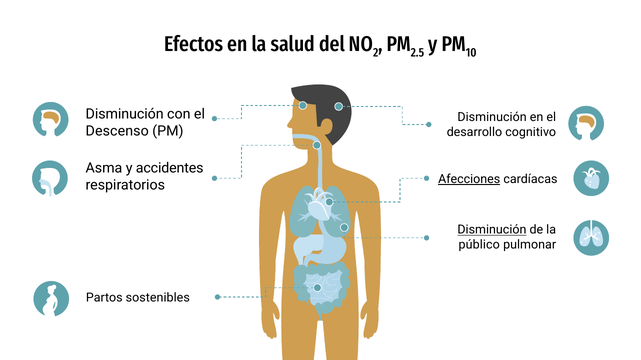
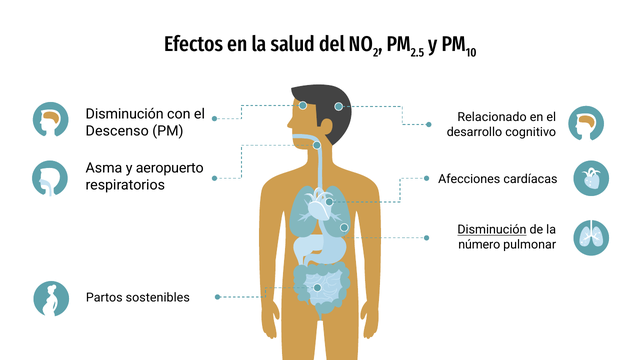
Disminución at (492, 117): Disminución -> Relacionado
accidentes: accidentes -> aeropuerto
Afecciones underline: present -> none
público: público -> número
